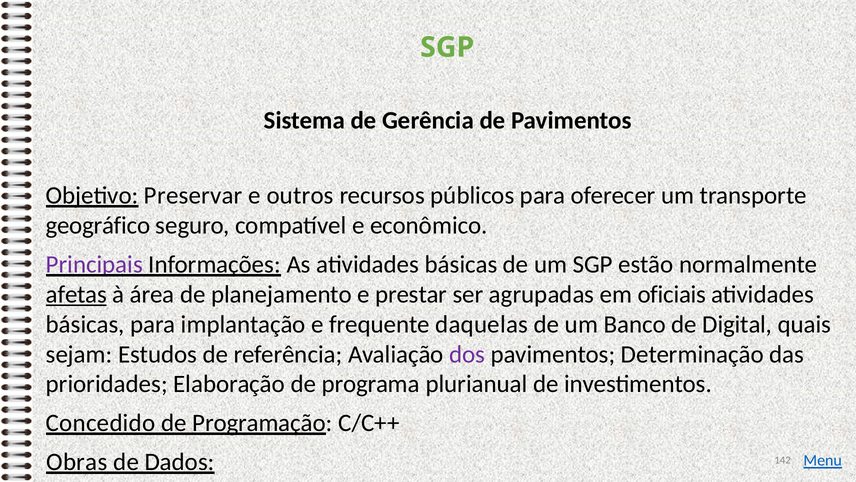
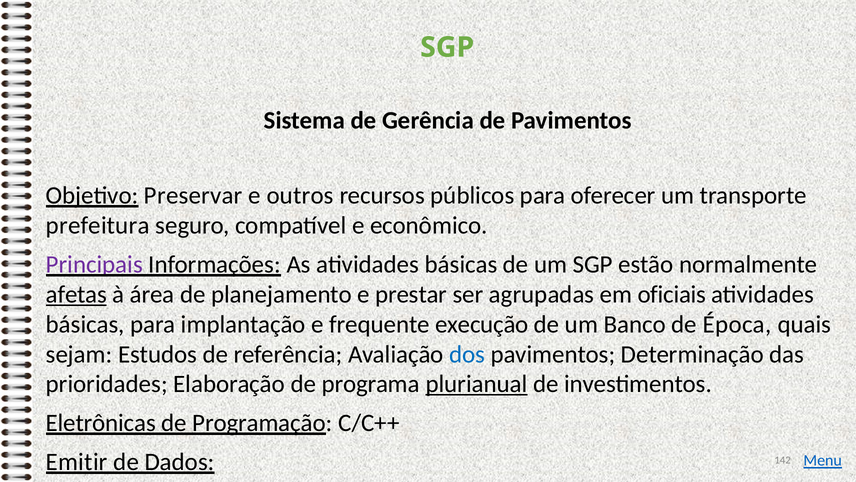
geográfico: geográfico -> prefeitura
daquelas: daquelas -> execução
Digital: Digital -> Época
dos colour: purple -> blue
plurianual underline: none -> present
Concedido: Concedido -> Eletrônicas
Obras: Obras -> Emitir
